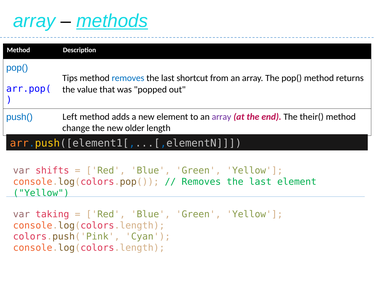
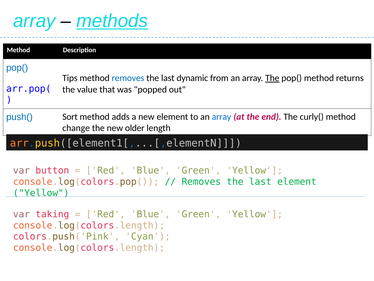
shortcut: shortcut -> dynamic
The at (272, 78) underline: none -> present
Left: Left -> Sort
array at (221, 116) colour: purple -> blue
their(: their( -> curly(
shifts: shifts -> button
